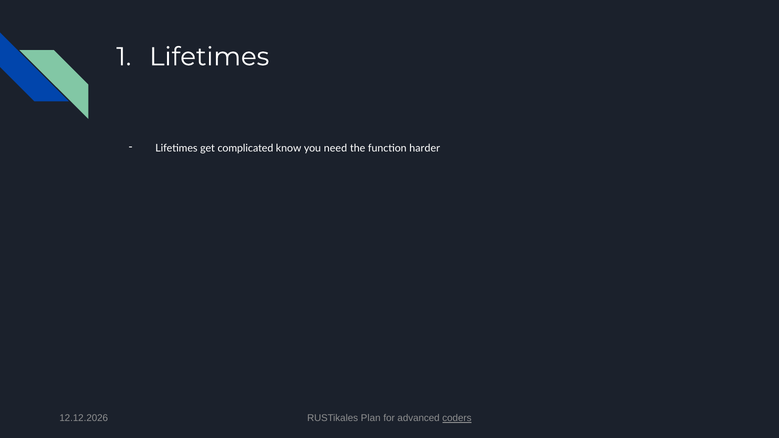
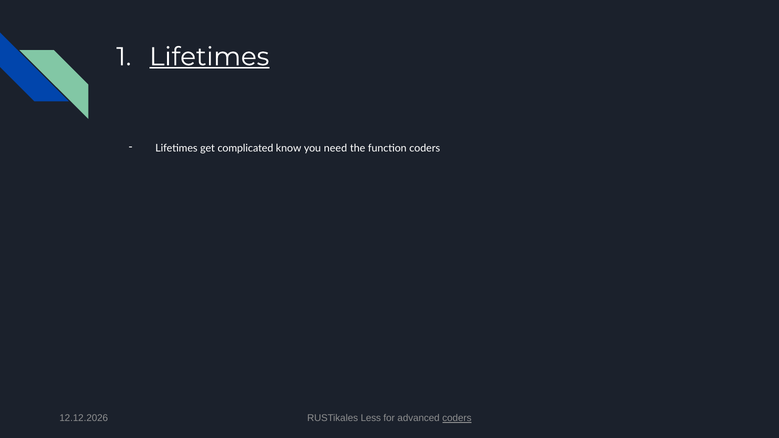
Lifetimes at (209, 57) underline: none -> present
function harder: harder -> coders
Plan: Plan -> Less
